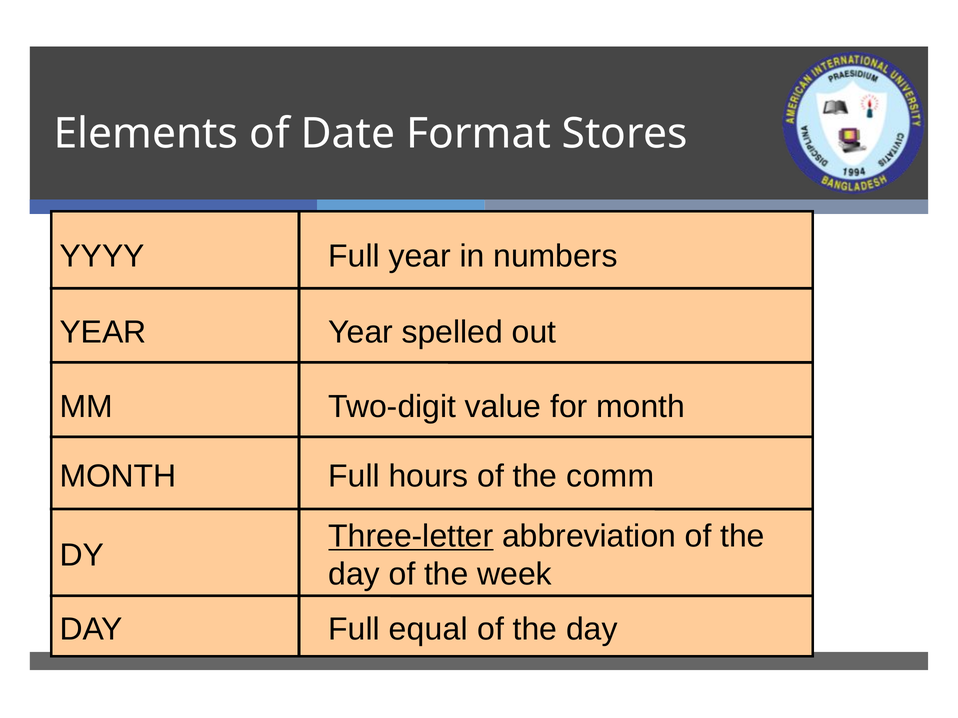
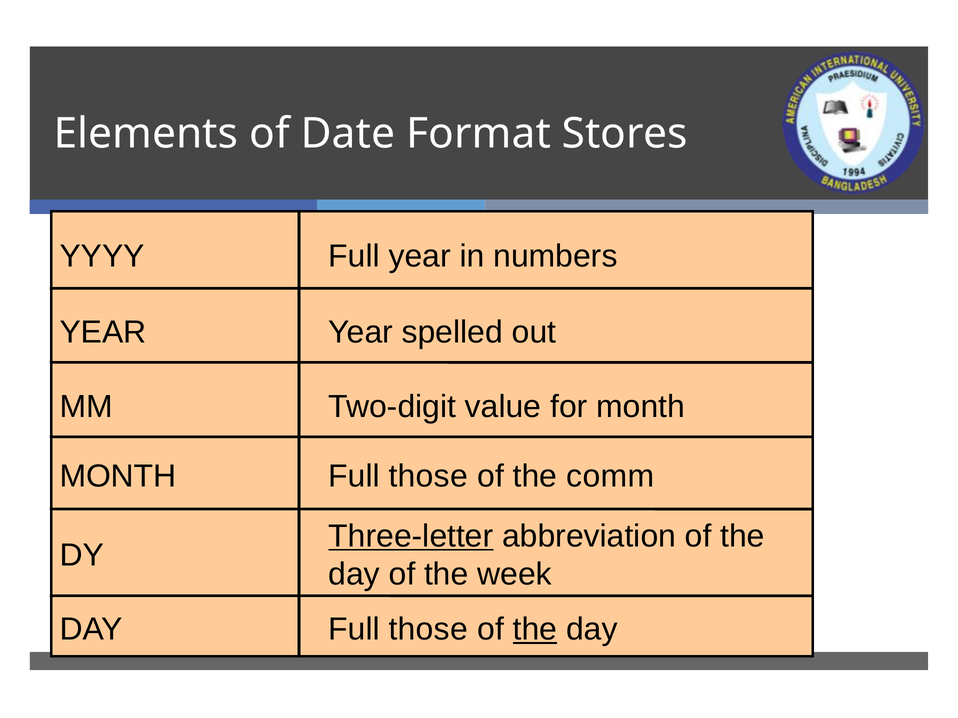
hours at (429, 477): hours -> those
equal at (428, 630): equal -> those
the at (535, 630) underline: none -> present
